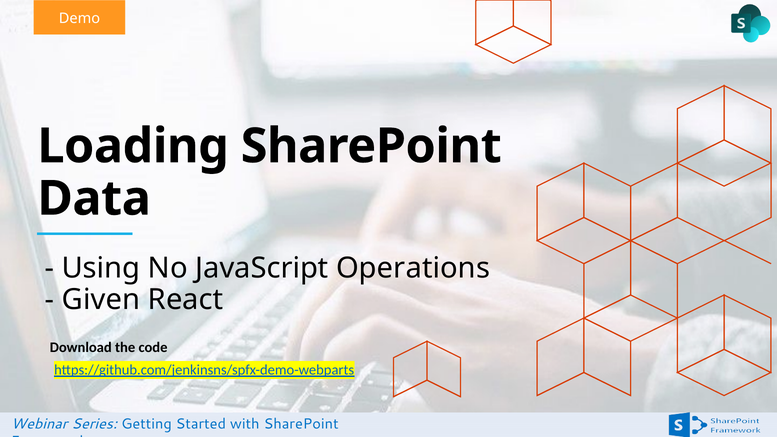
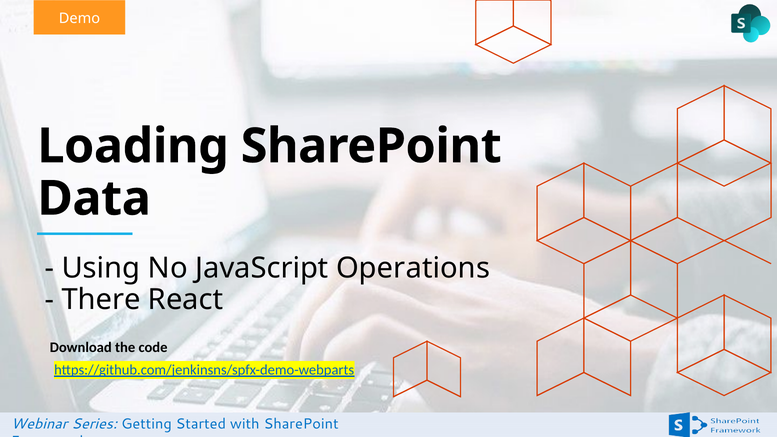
Given: Given -> There
